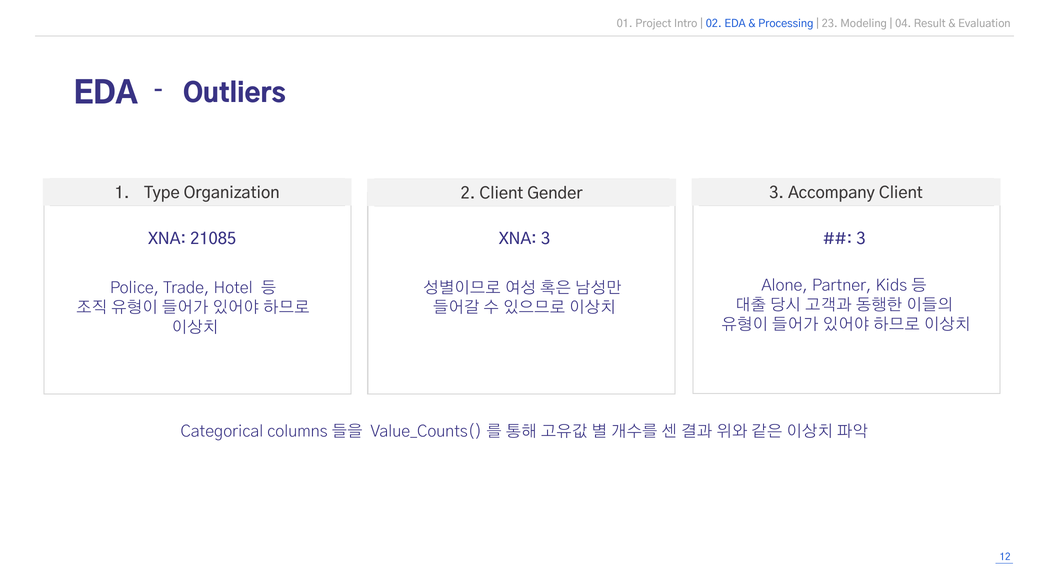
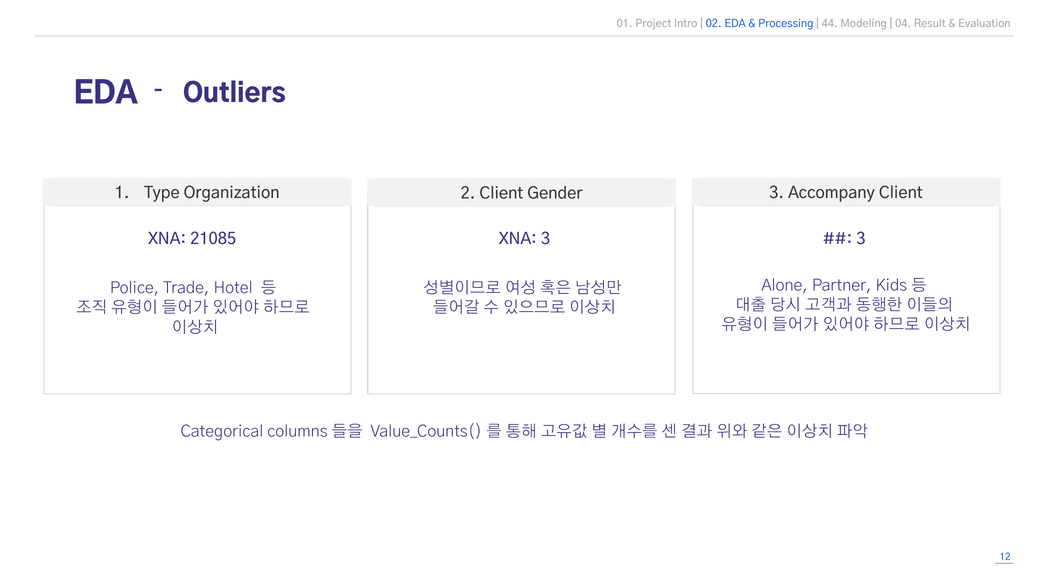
23: 23 -> 44
